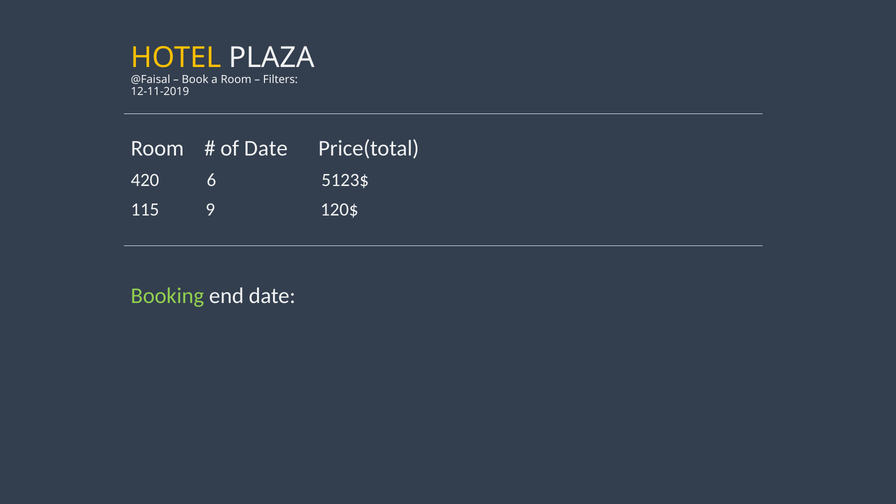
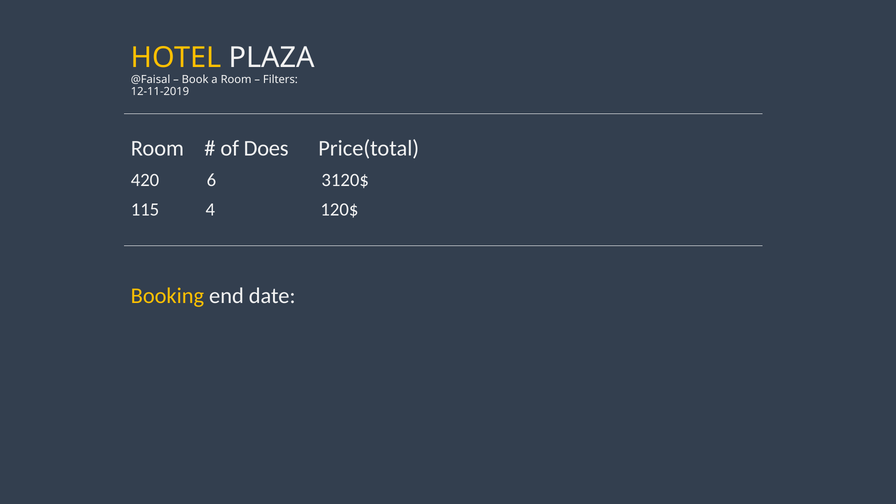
of Date: Date -> Does
5123$: 5123$ -> 3120$
9: 9 -> 4
Booking colour: light green -> yellow
